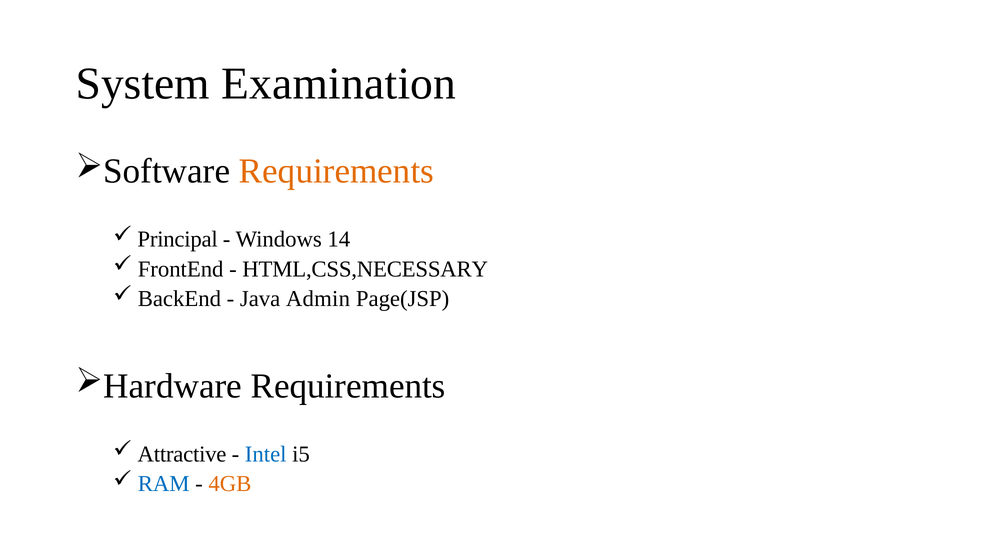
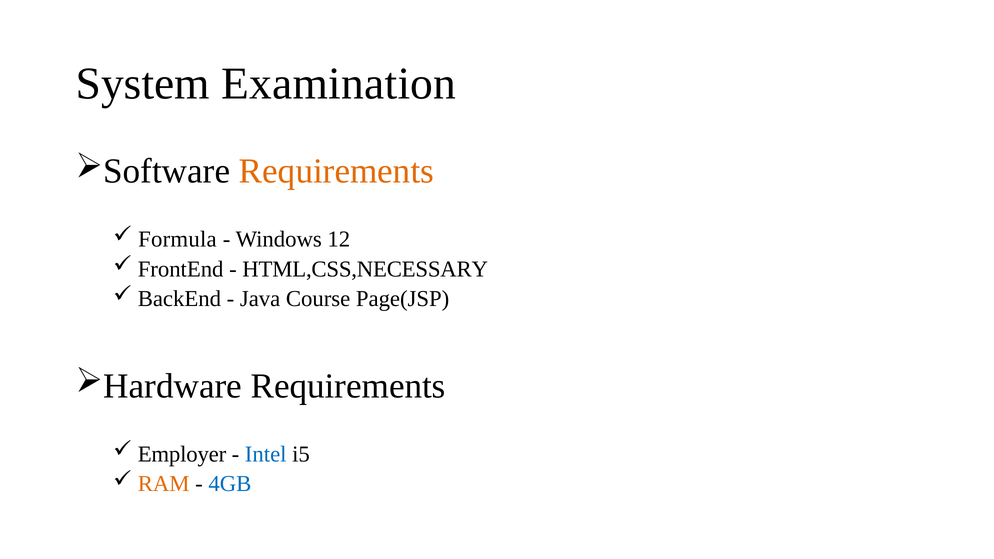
Principal: Principal -> Formula
14: 14 -> 12
Admin: Admin -> Course
Attractive: Attractive -> Employer
RAM colour: blue -> orange
4GB colour: orange -> blue
